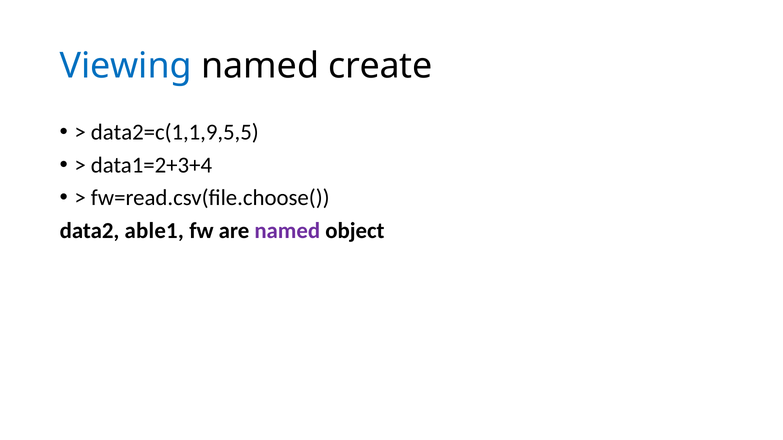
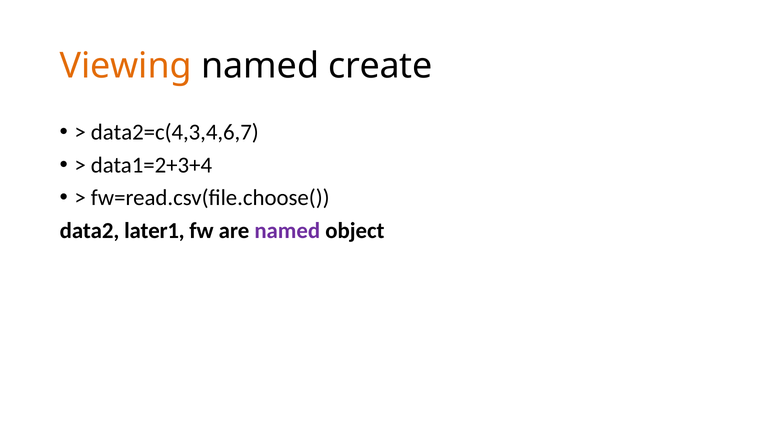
Viewing colour: blue -> orange
data2=c(1,1,9,5,5: data2=c(1,1,9,5,5 -> data2=c(4,3,4,6,7
able1: able1 -> later1
